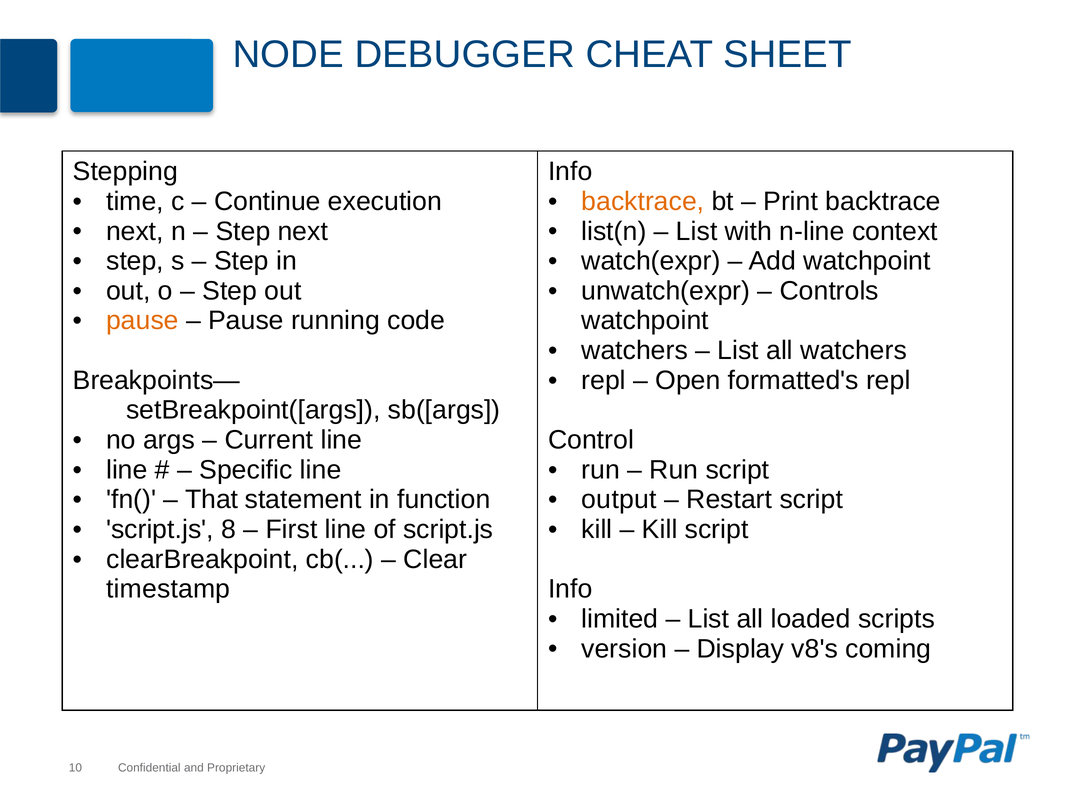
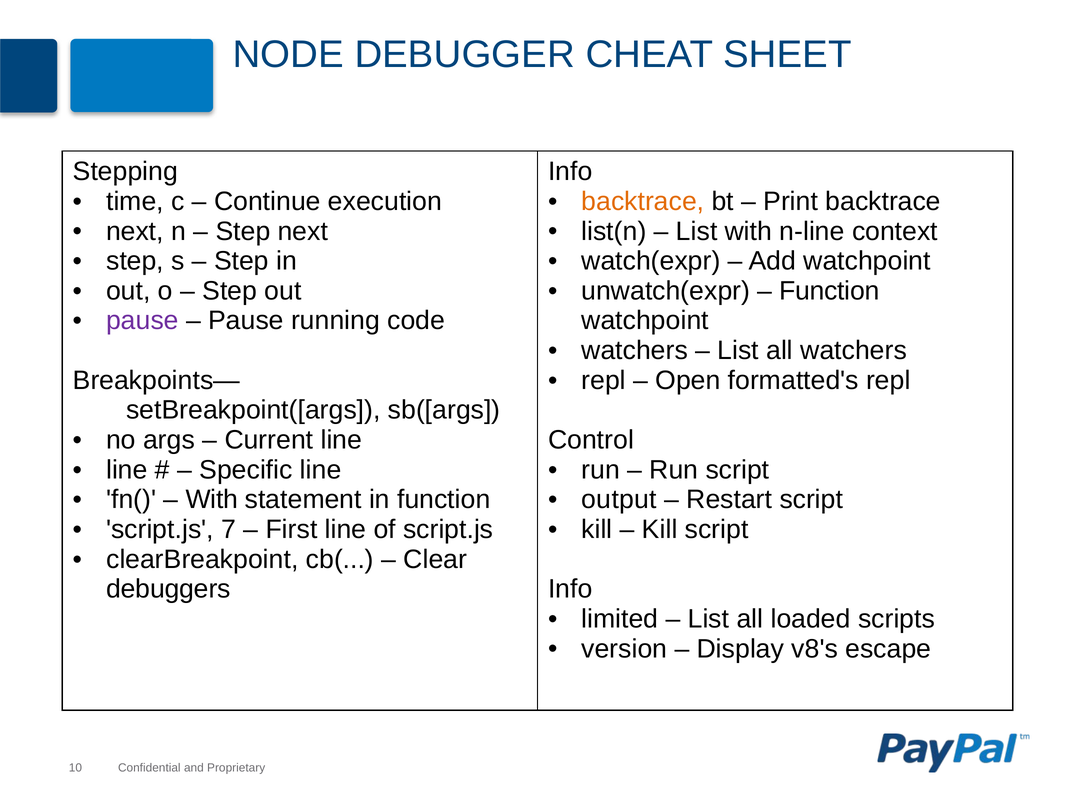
Controls at (829, 291): Controls -> Function
pause at (142, 321) colour: orange -> purple
That at (212, 500): That -> With
8: 8 -> 7
timestamp: timestamp -> debuggers
coming: coming -> escape
